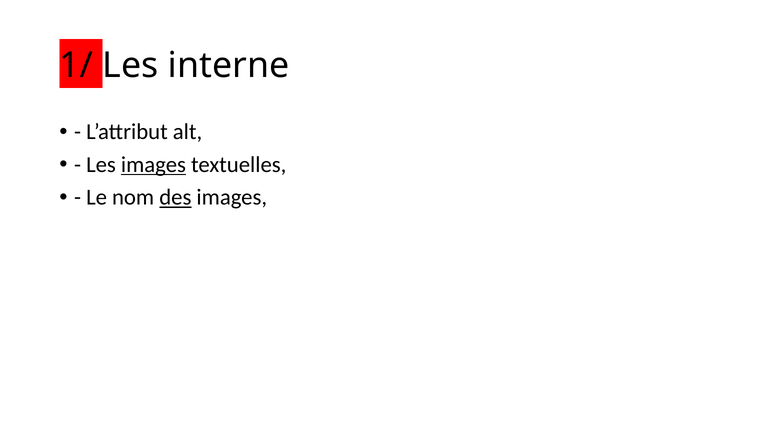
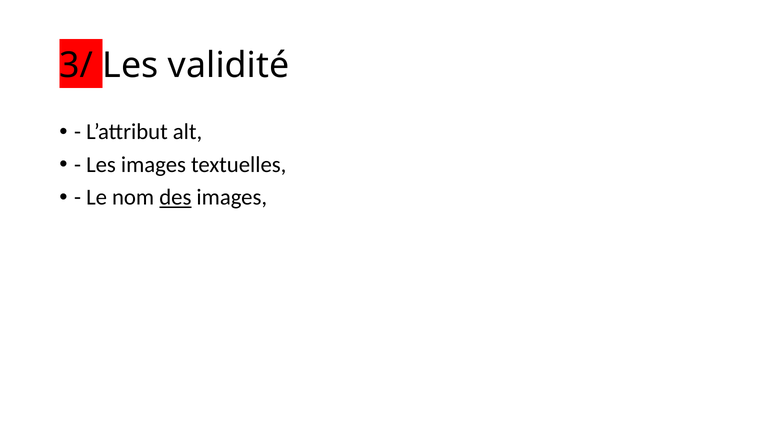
1/: 1/ -> 3/
interne: interne -> validité
images at (153, 165) underline: present -> none
